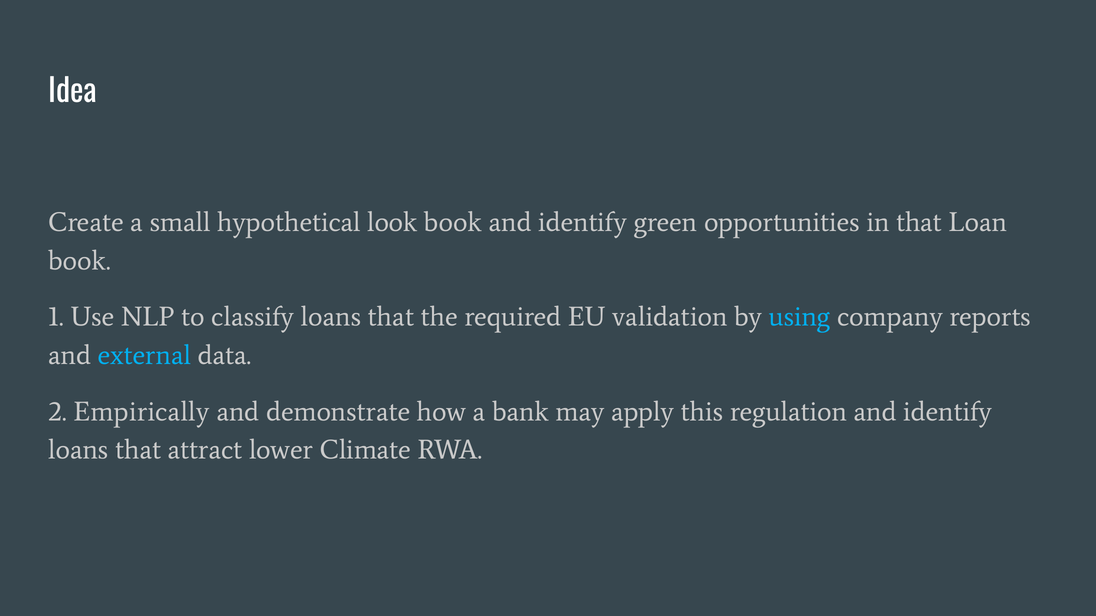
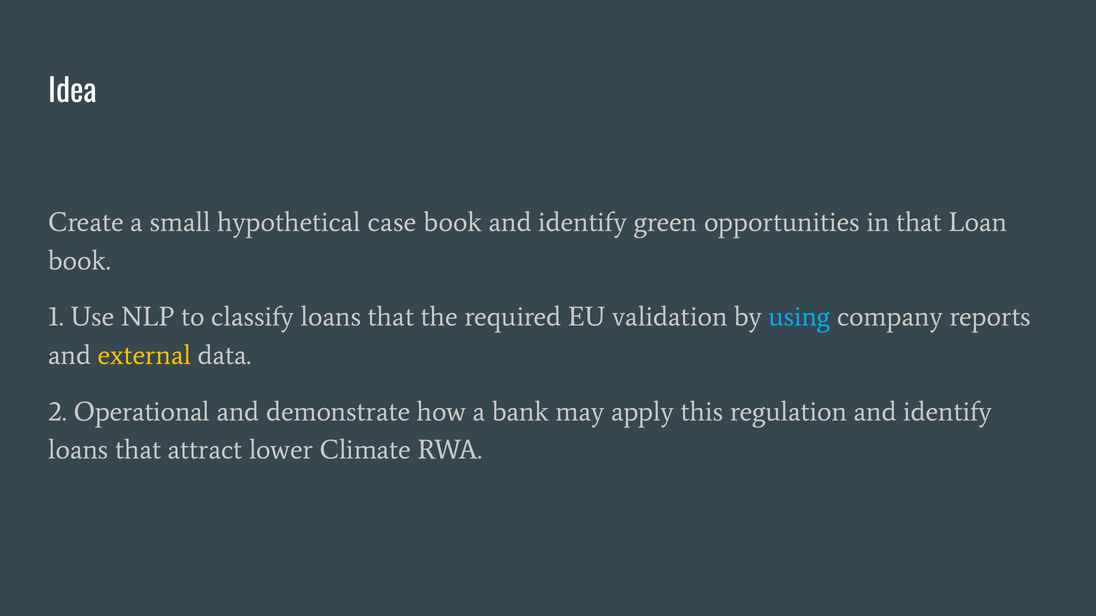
look: look -> case
external colour: light blue -> yellow
Empirically: Empirically -> Operational
